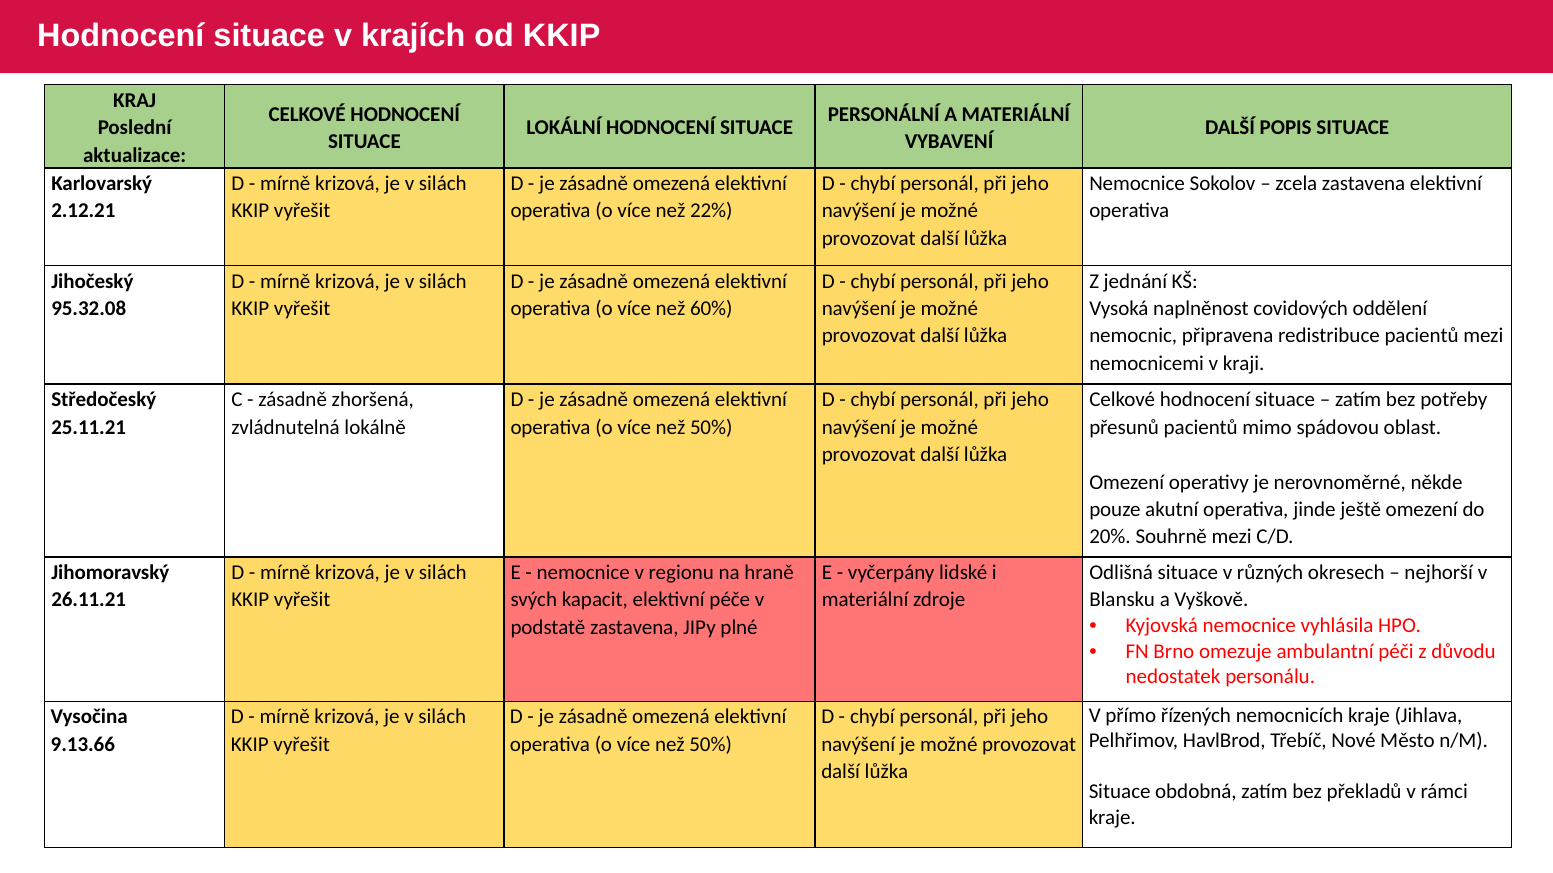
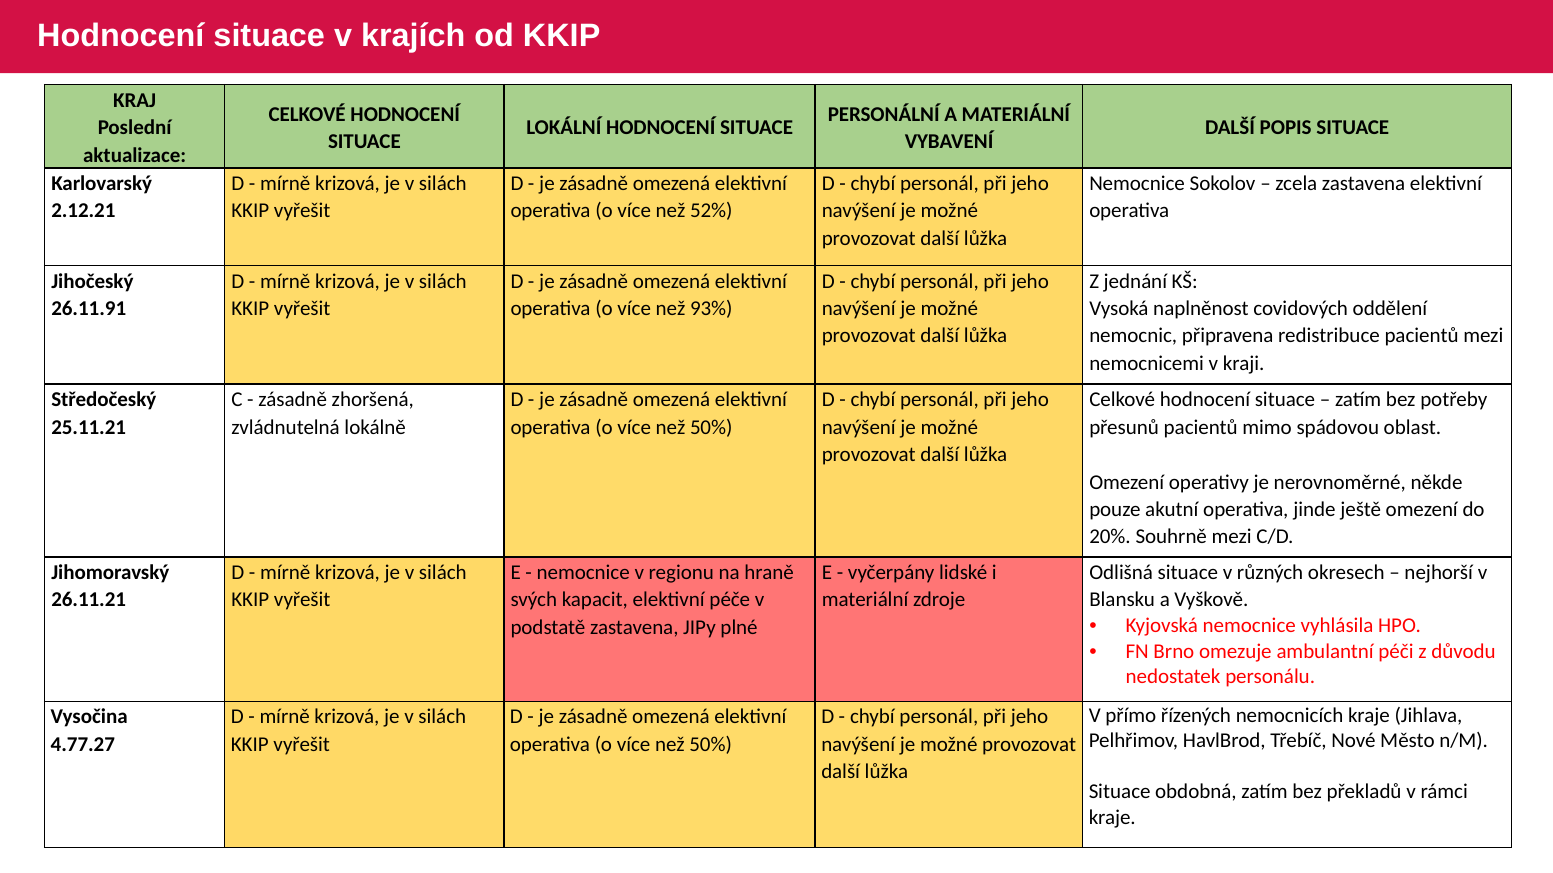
22%: 22% -> 52%
95.32.08: 95.32.08 -> 26.11.91
60%: 60% -> 93%
9.13.66: 9.13.66 -> 4.77.27
